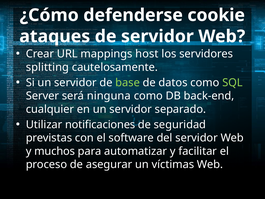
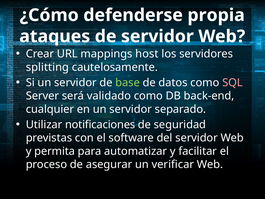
cookie: cookie -> propia
SQL colour: light green -> pink
ninguna: ninguna -> validado
muchos: muchos -> permita
víctimas: víctimas -> verificar
